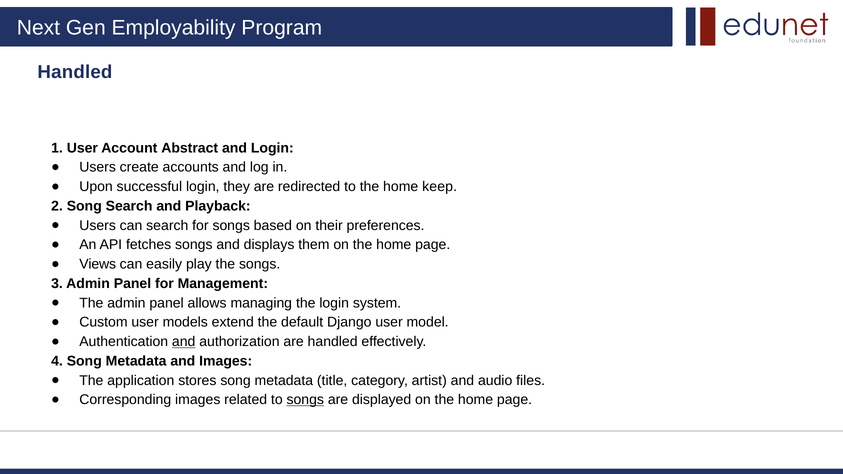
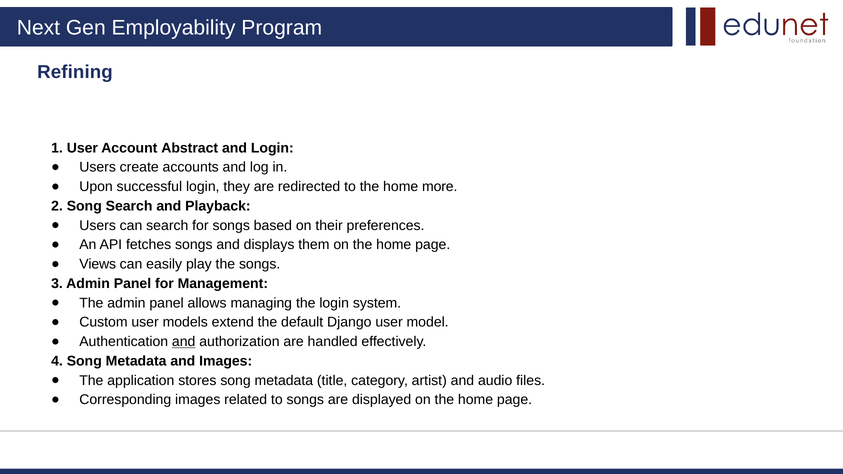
Handled at (75, 72): Handled -> Refining
keep: keep -> more
songs at (305, 400) underline: present -> none
